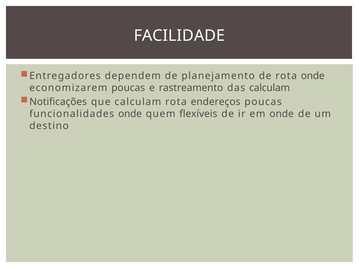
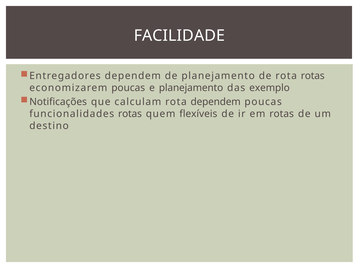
rota onde: onde -> rotas
e rastreamento: rastreamento -> planejamento
das calculam: calculam -> exemplo
rota endereços: endereços -> dependem
funcionalidades onde: onde -> rotas
em onde: onde -> rotas
